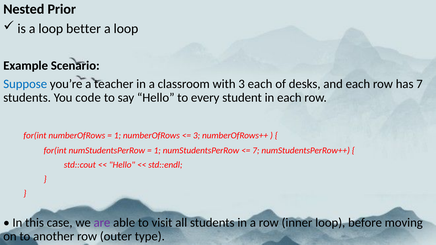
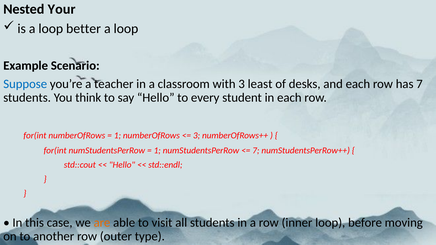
Prior: Prior -> Your
3 each: each -> least
code: code -> think
are colour: purple -> orange
